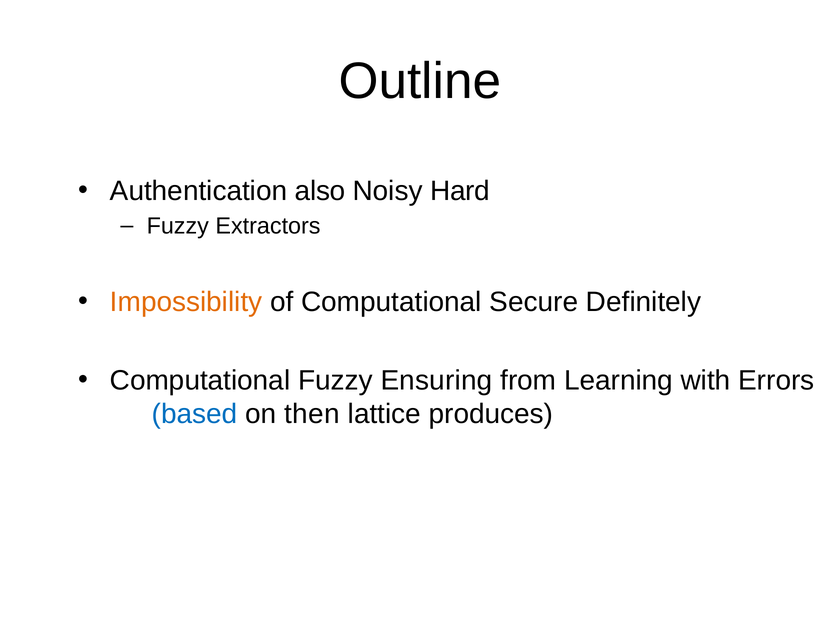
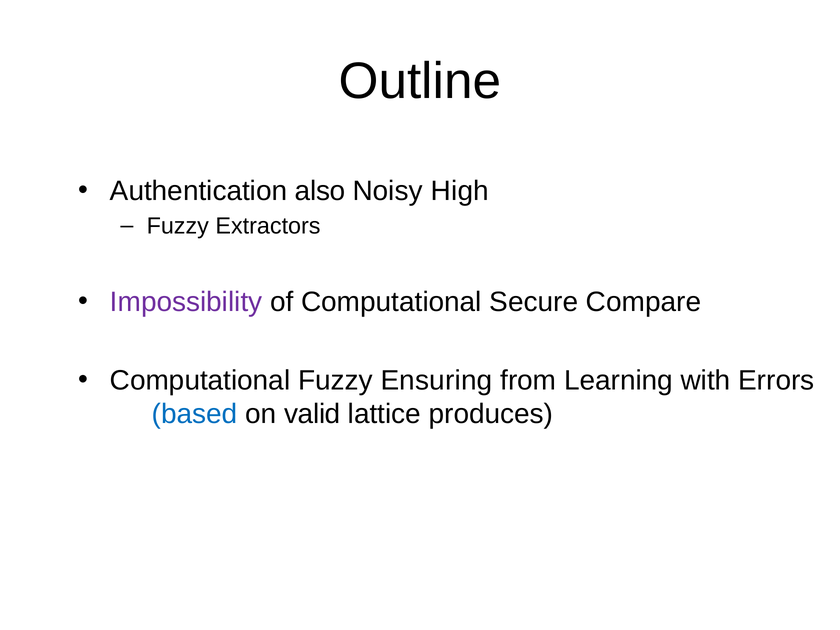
Hard: Hard -> High
Impossibility colour: orange -> purple
Definitely: Definitely -> Compare
then: then -> valid
